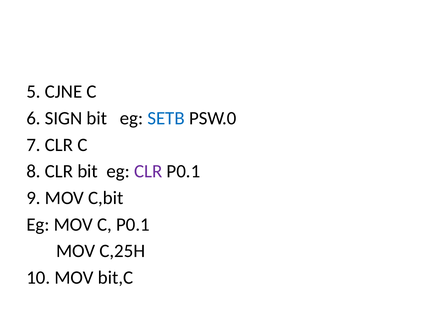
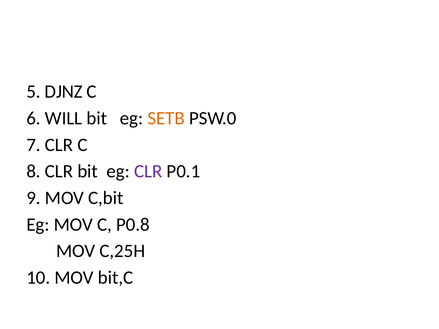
CJNE: CJNE -> DJNZ
SIGN: SIGN -> WILL
SETB colour: blue -> orange
C P0.1: P0.1 -> P0.8
